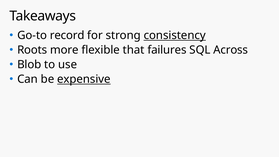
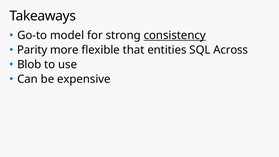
record: record -> model
Roots: Roots -> Parity
failures: failures -> entities
expensive underline: present -> none
